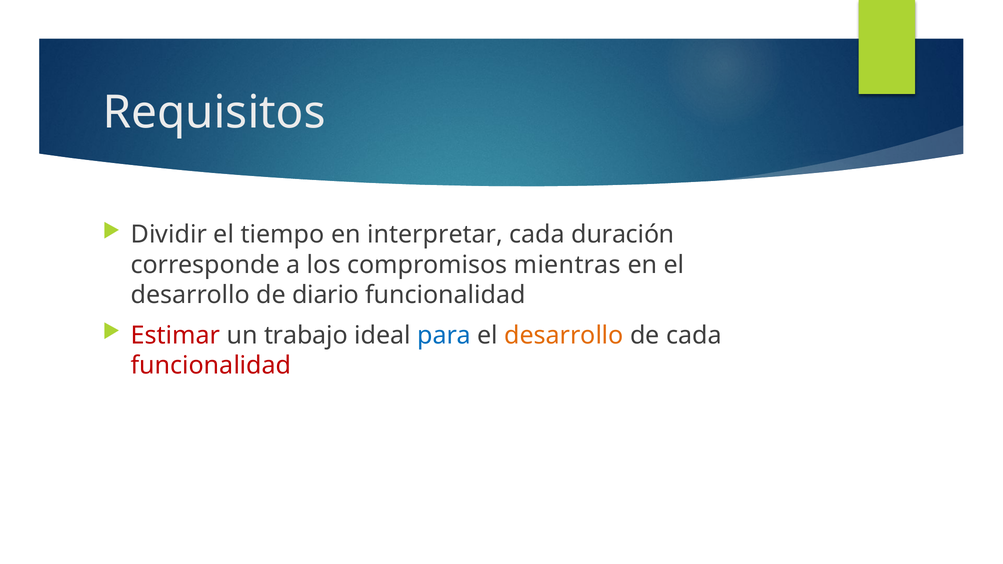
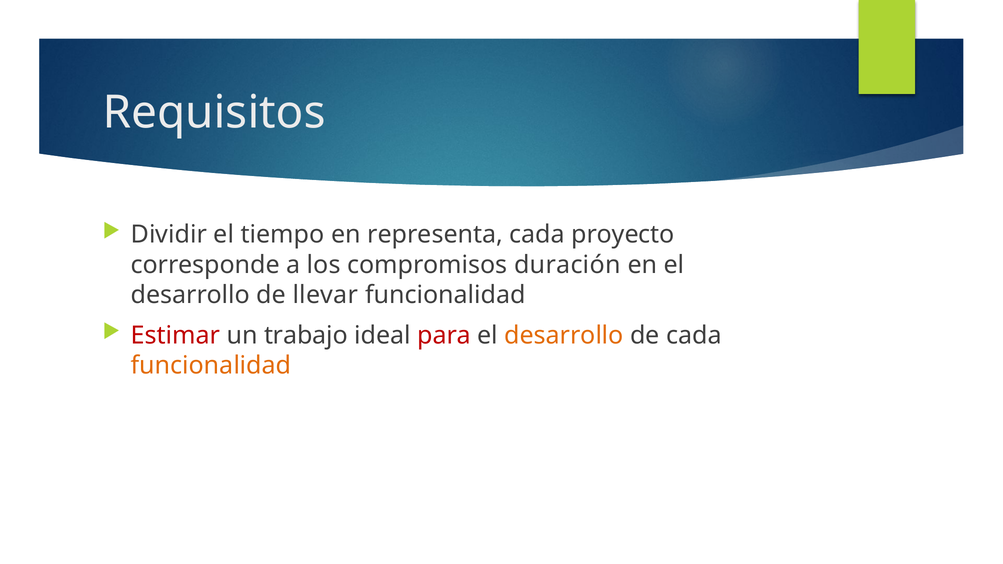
interpretar: interpretar -> representa
duración: duración -> proyecto
mientras: mientras -> duración
diario: diario -> llevar
para colour: blue -> red
funcionalidad at (211, 366) colour: red -> orange
